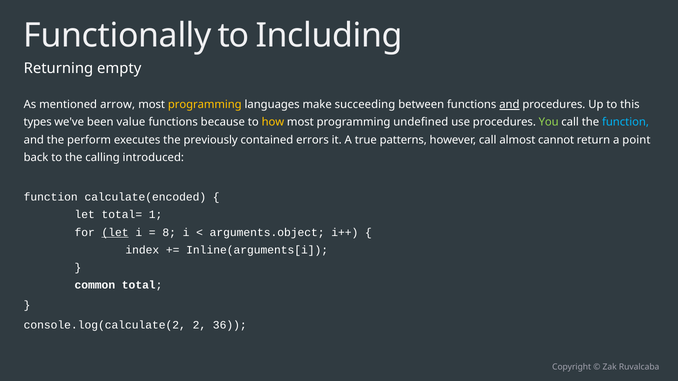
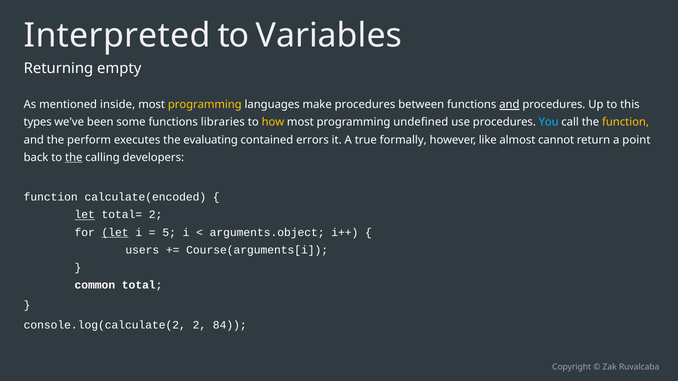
Functionally: Functionally -> Interpreted
Including: Including -> Variables
arrow: arrow -> inside
make succeeding: succeeding -> procedures
value: value -> some
because: because -> libraries
You colour: light green -> light blue
function at (626, 122) colour: light blue -> yellow
previously: previously -> evaluating
patterns: patterns -> formally
however call: call -> like
the at (74, 158) underline: none -> present
introduced: introduced -> developers
let at (85, 215) underline: none -> present
total= 1: 1 -> 2
8: 8 -> 5
index: index -> users
Inline(arguments[i: Inline(arguments[i -> Course(arguments[i
36: 36 -> 84
